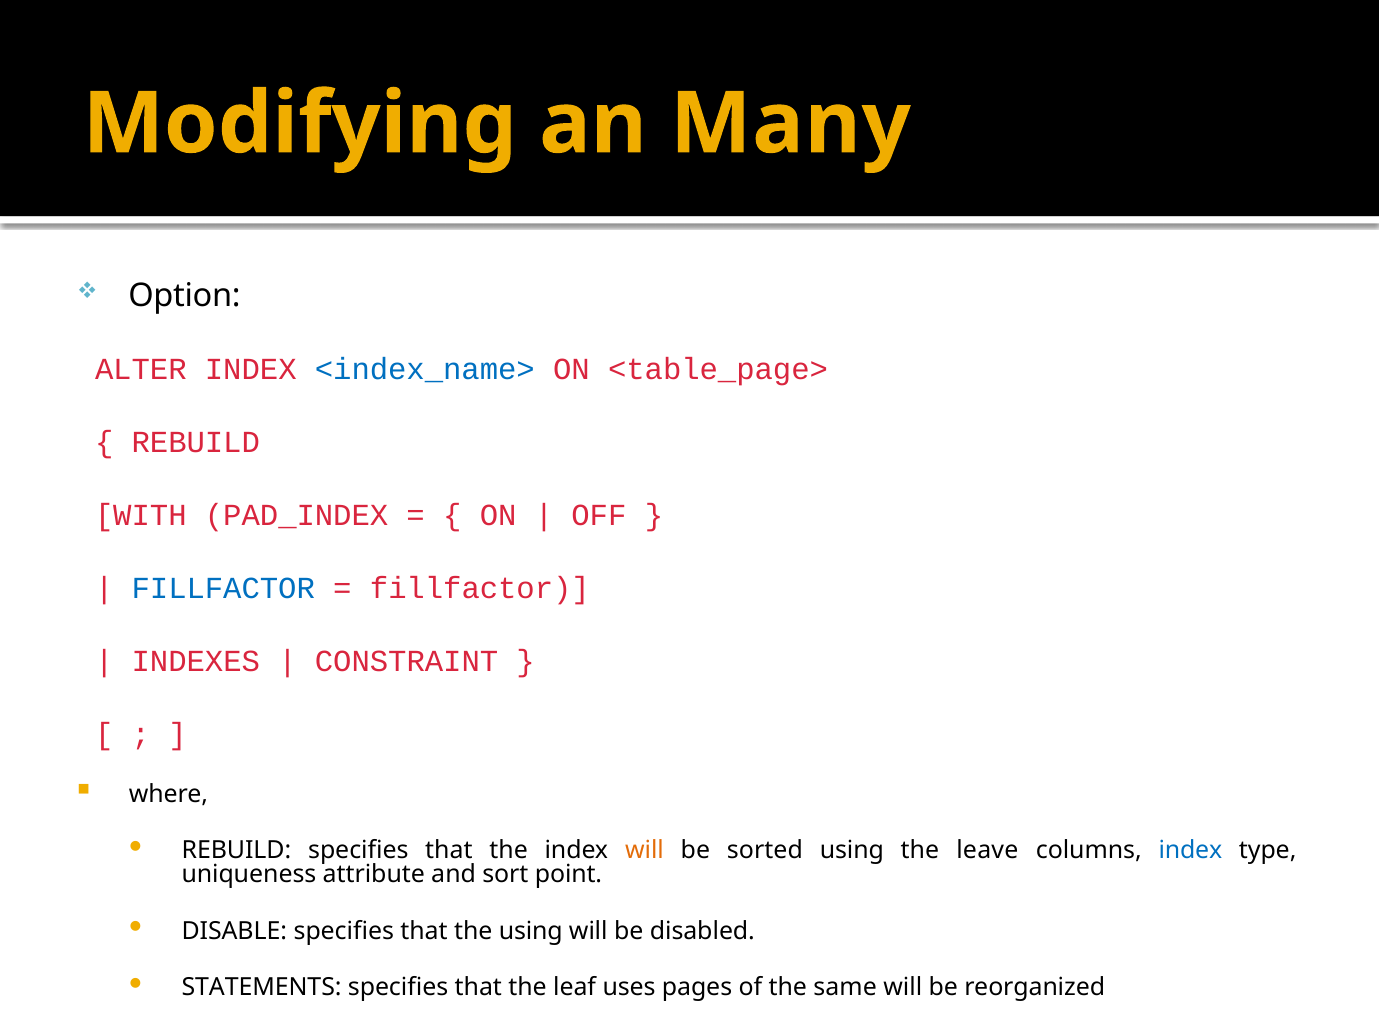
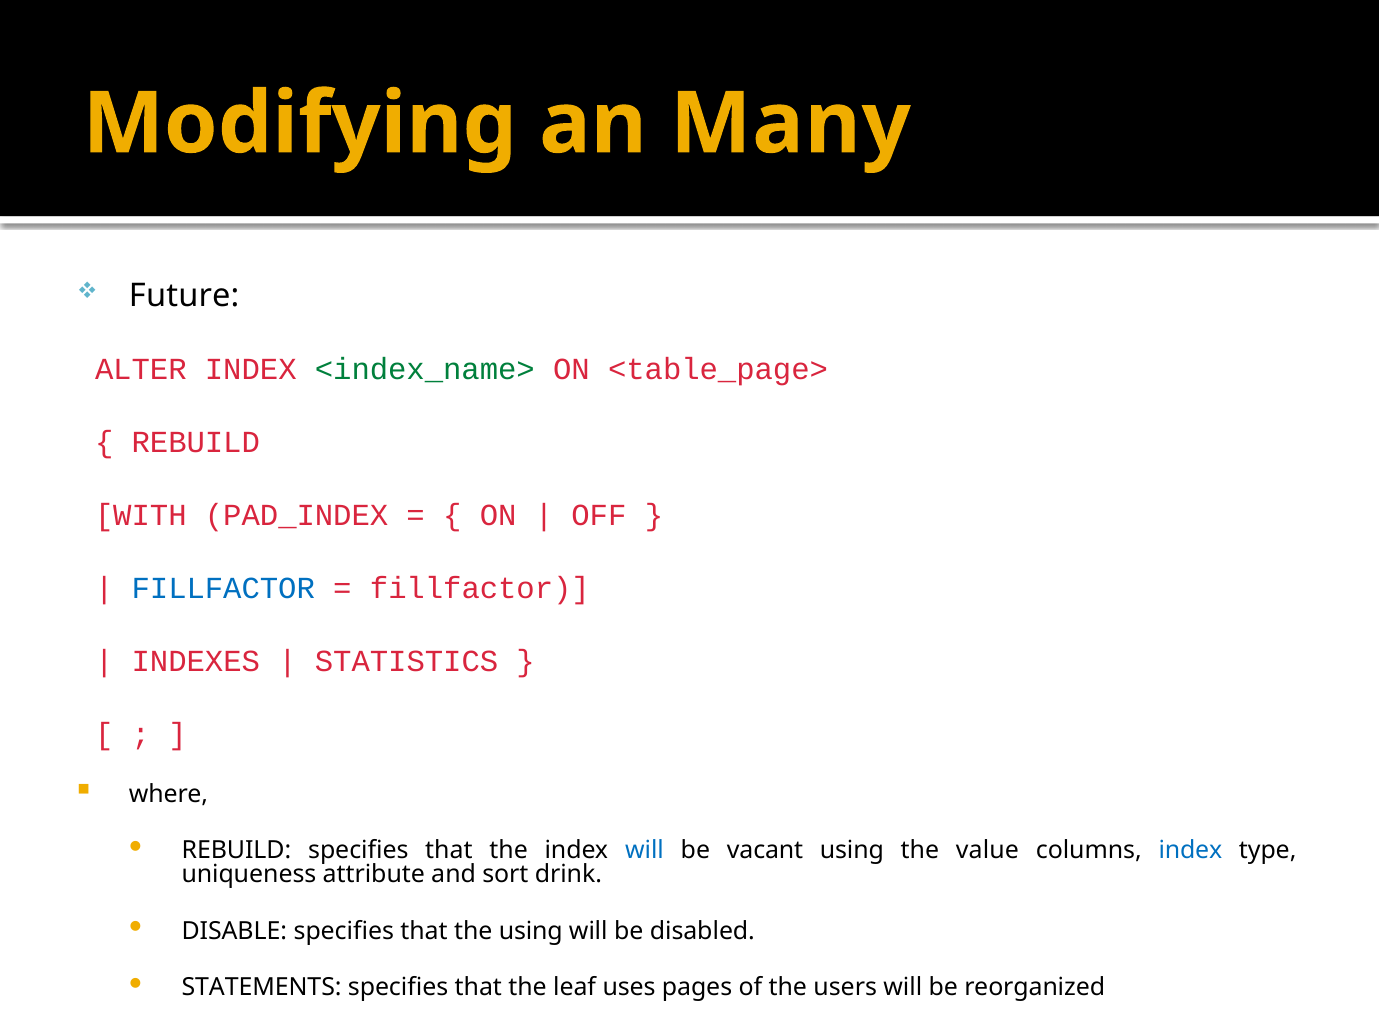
Option: Option -> Future
<index_name> colour: blue -> green
CONSTRAINT: CONSTRAINT -> STATISTICS
will at (645, 851) colour: orange -> blue
sorted: sorted -> vacant
leave: leave -> value
point: point -> drink
same: same -> users
